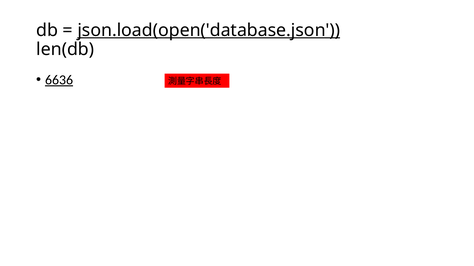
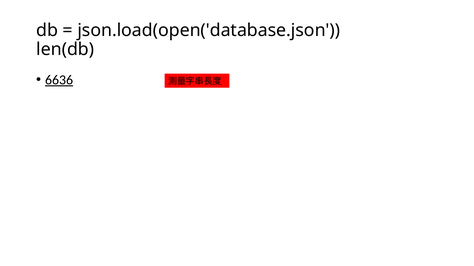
json.load(open('database.json underline: present -> none
